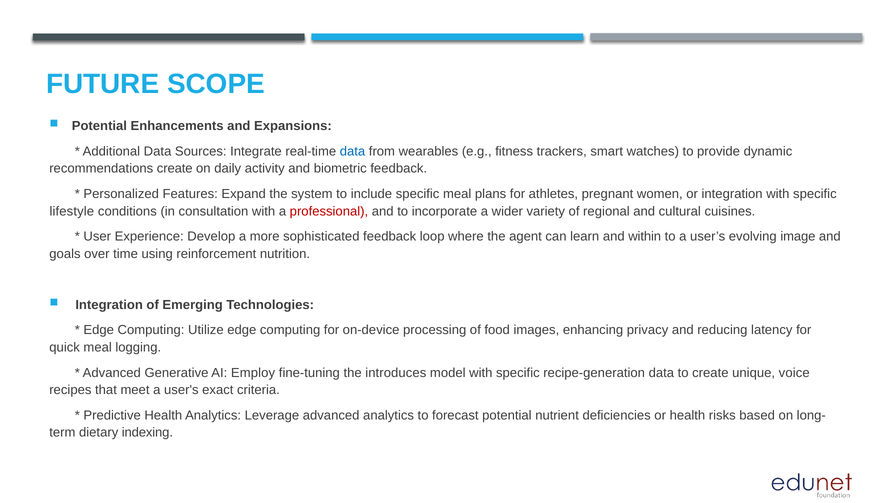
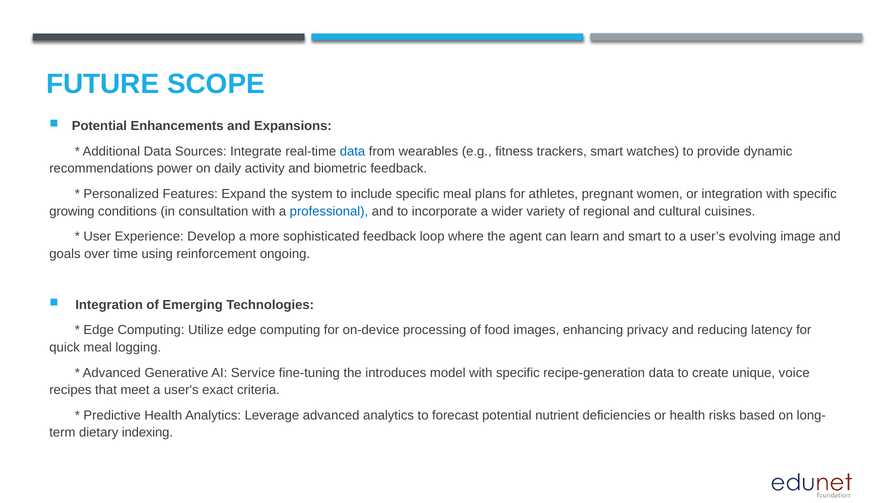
recommendations create: create -> power
lifestyle: lifestyle -> growing
professional colour: red -> blue
and within: within -> smart
nutrition: nutrition -> ongoing
Employ: Employ -> Service
